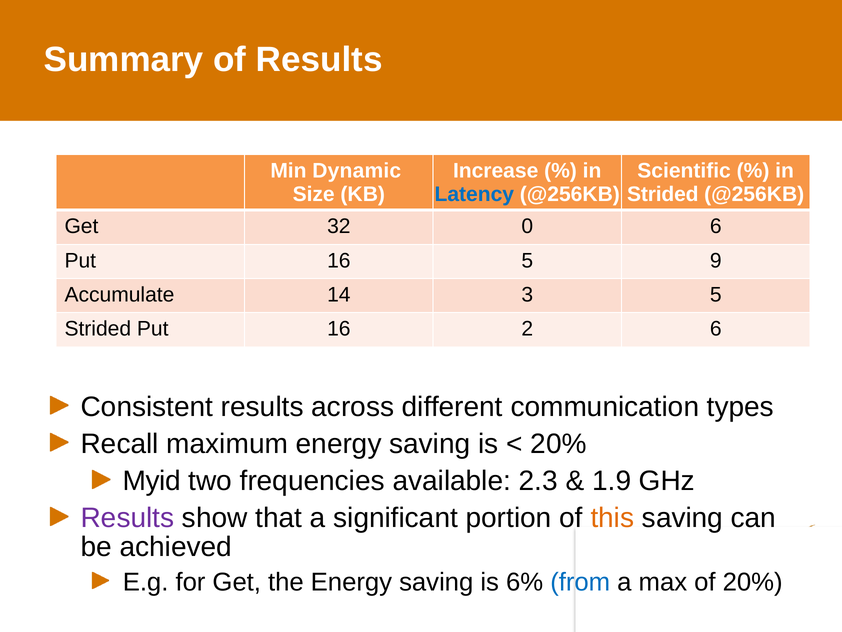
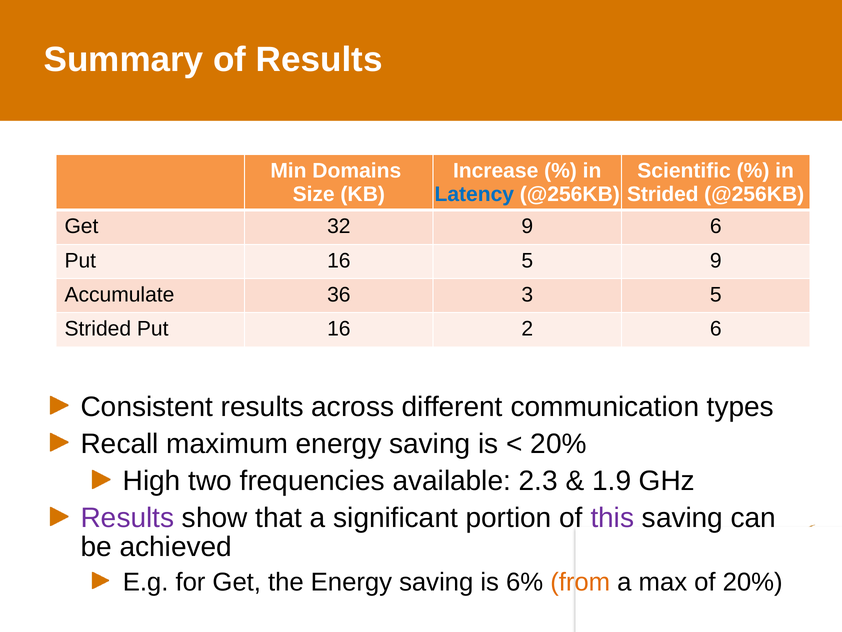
Dynamic: Dynamic -> Domains
32 0: 0 -> 9
14: 14 -> 36
Myid: Myid -> High
this colour: orange -> purple
from colour: blue -> orange
